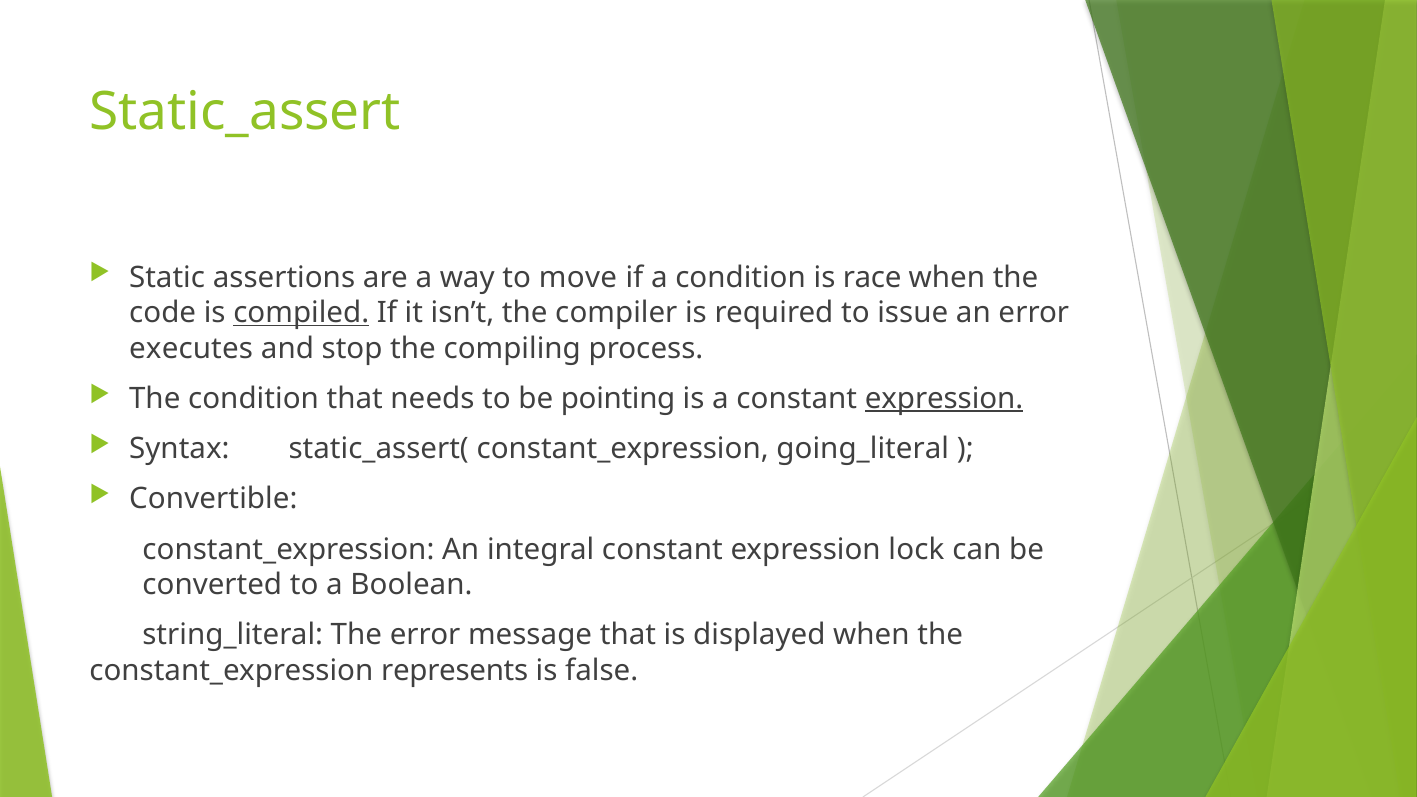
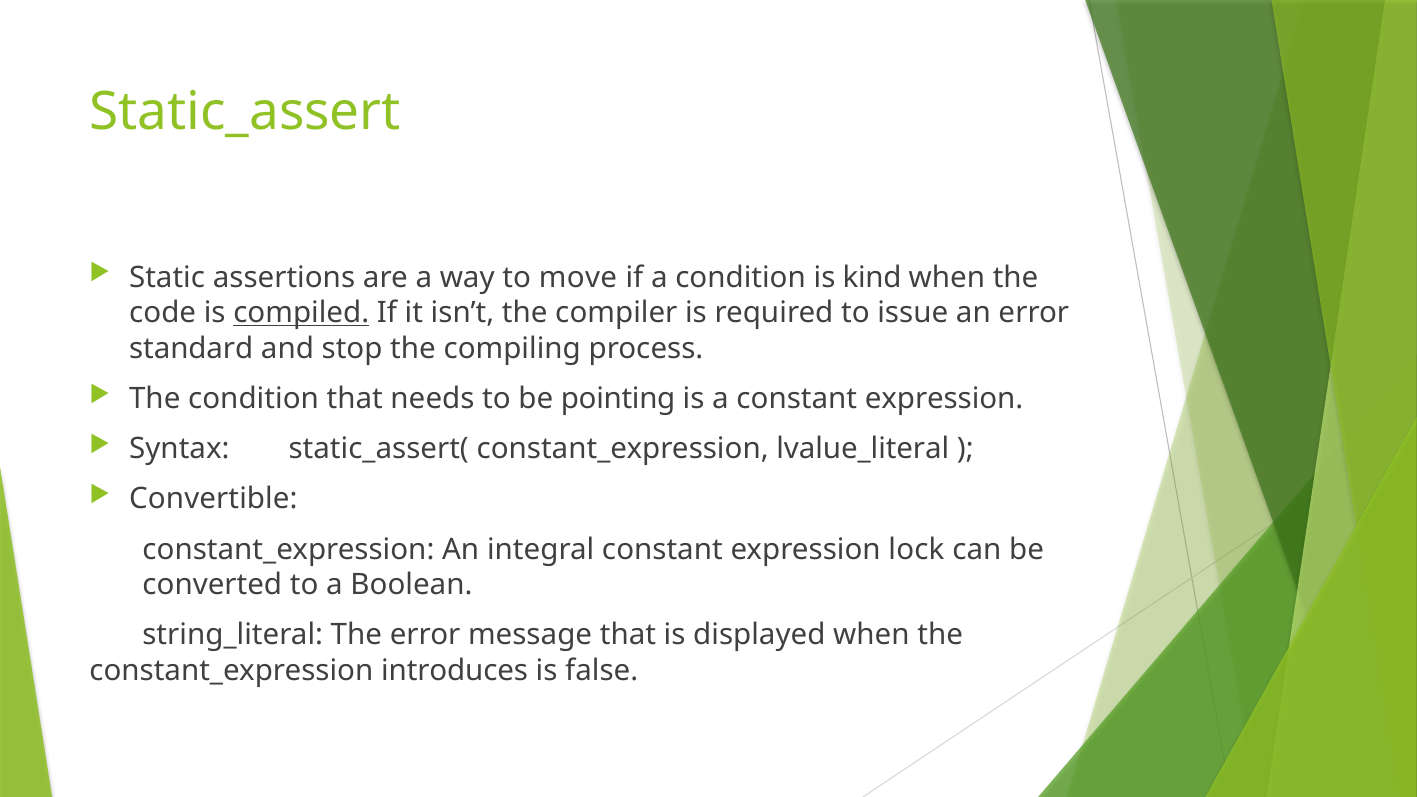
race: race -> kind
executes: executes -> standard
expression at (944, 399) underline: present -> none
going_literal: going_literal -> lvalue_literal
represents: represents -> introduces
